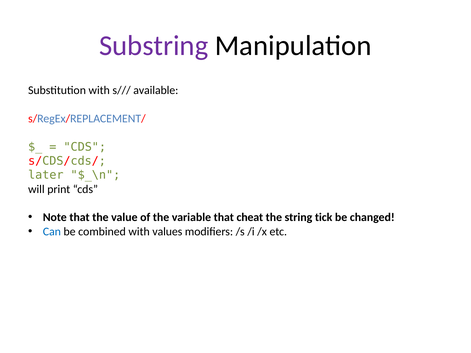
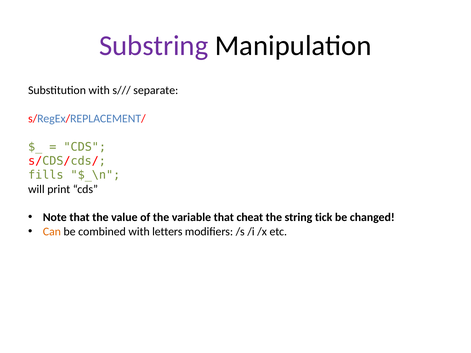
available: available -> separate
later: later -> fills
Can colour: blue -> orange
values: values -> letters
